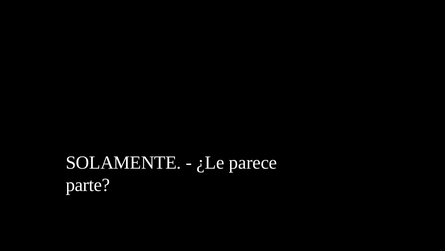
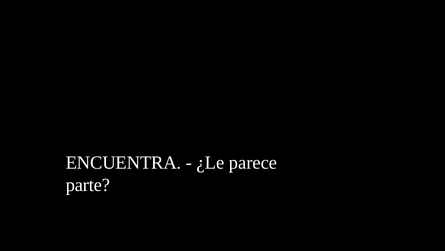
SOLAMENTE: SOLAMENTE -> ENCUENTRA
